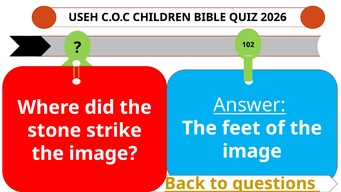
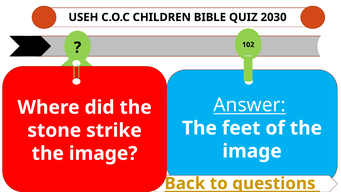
2026: 2026 -> 2030
